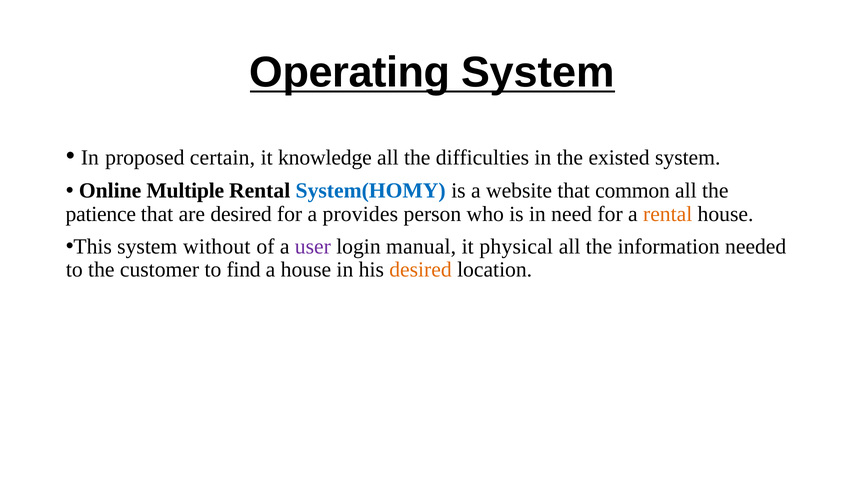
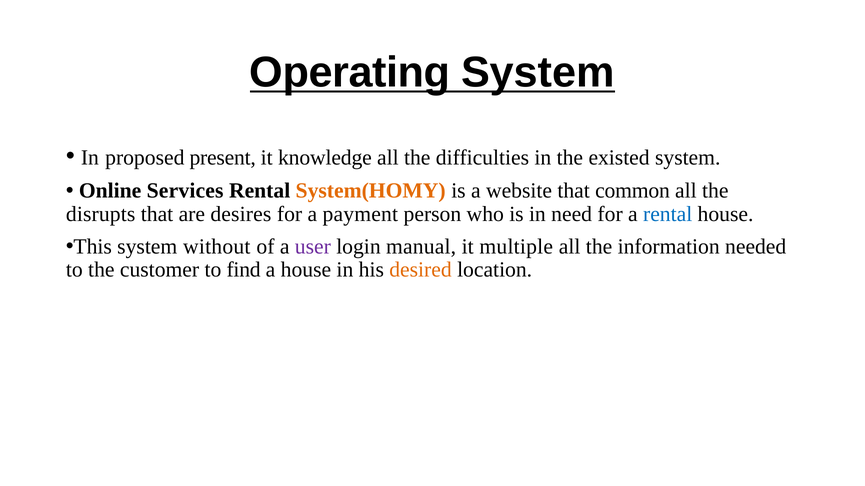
certain: certain -> present
Multiple: Multiple -> Services
System(HOMY colour: blue -> orange
patience: patience -> disrupts
are desired: desired -> desires
provides: provides -> payment
rental at (668, 214) colour: orange -> blue
physical: physical -> multiple
